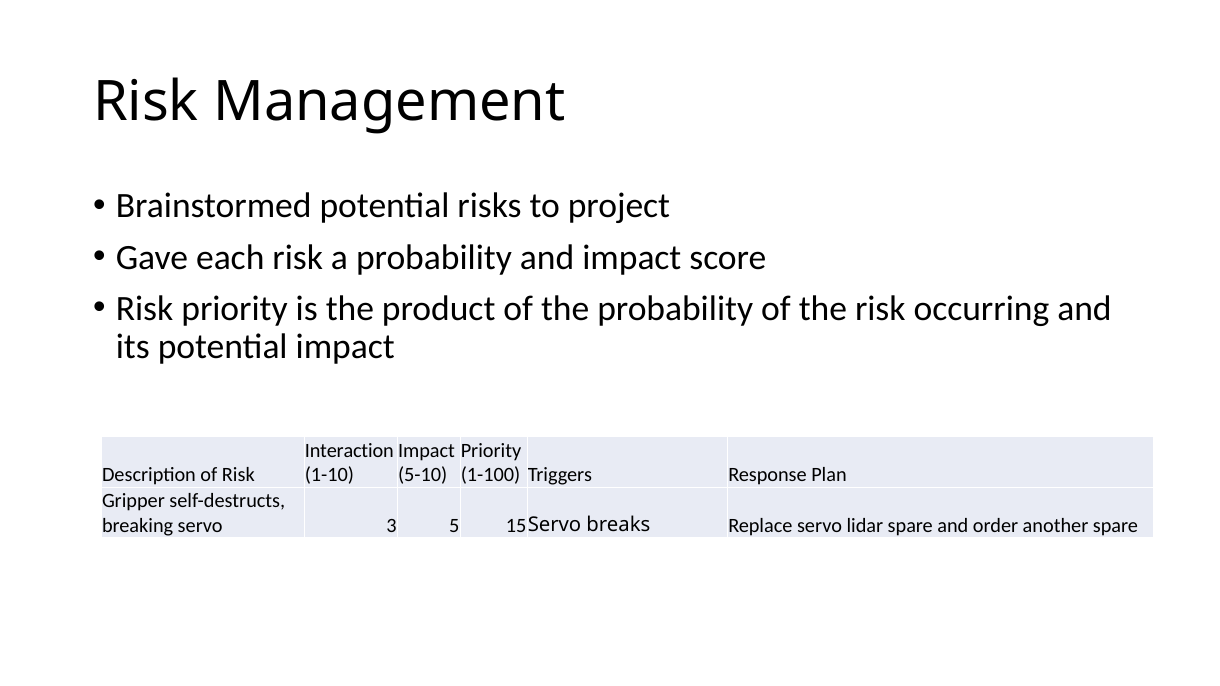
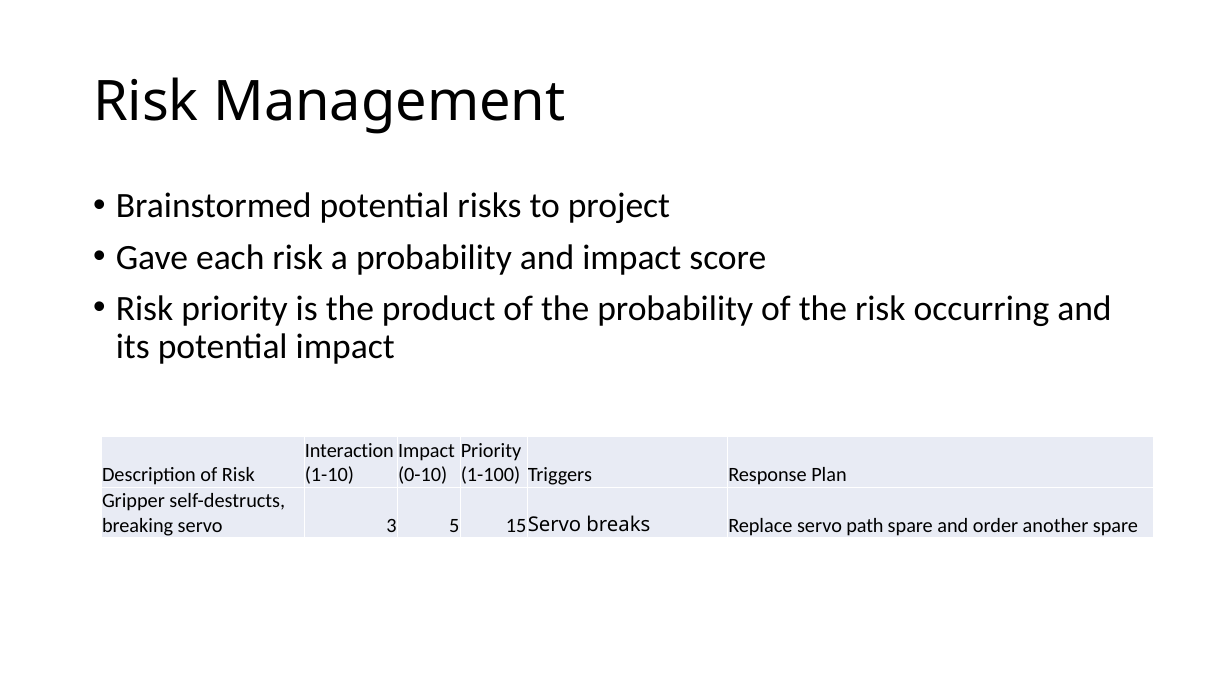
5-10: 5-10 -> 0-10
lidar: lidar -> path
